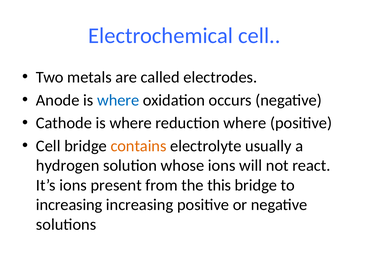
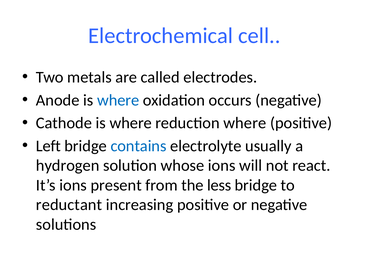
Cell at (48, 146): Cell -> Left
contains colour: orange -> blue
this: this -> less
increasing at (69, 205): increasing -> reductant
